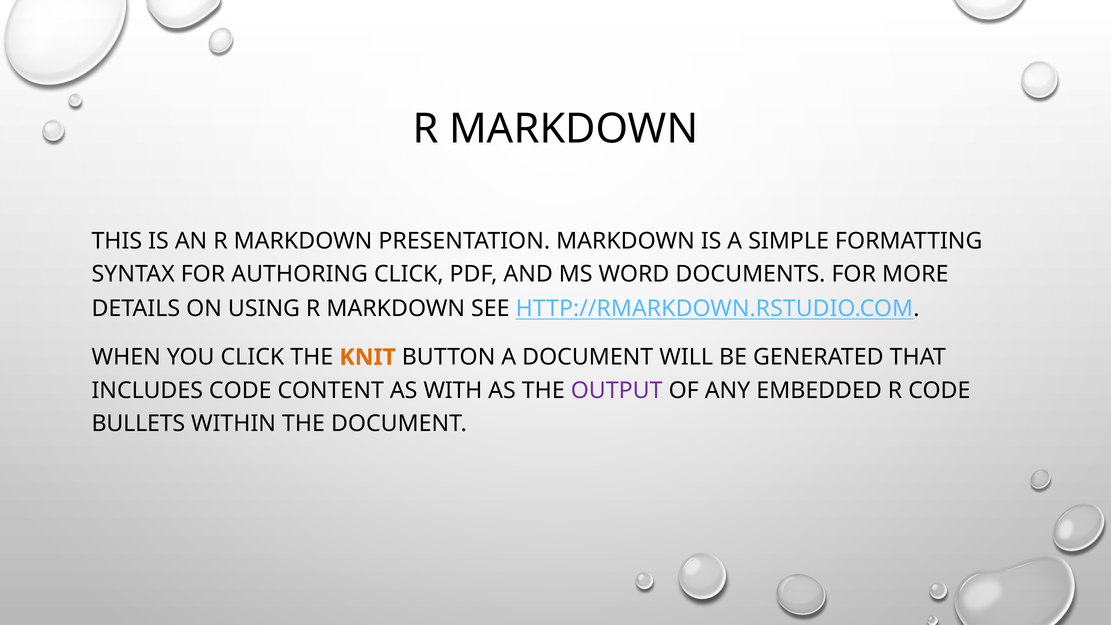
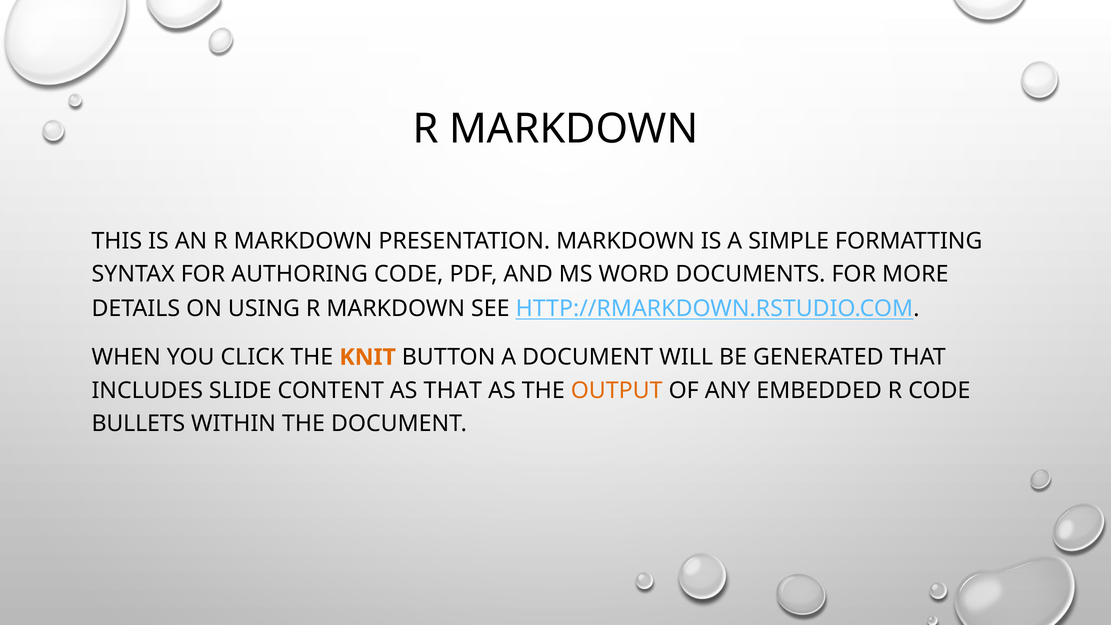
AUTHORING CLICK: CLICK -> CODE
INCLUDES CODE: CODE -> SLIDE
AS WITH: WITH -> THAT
OUTPUT colour: purple -> orange
